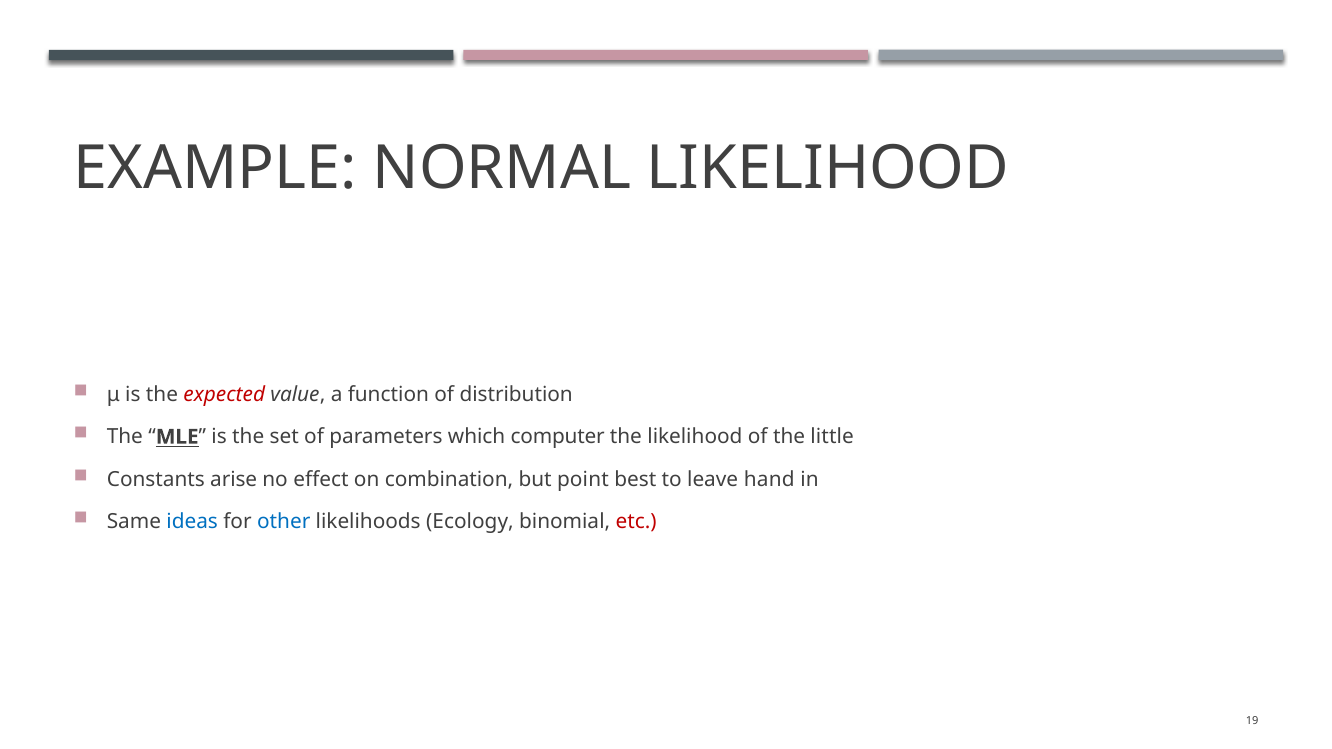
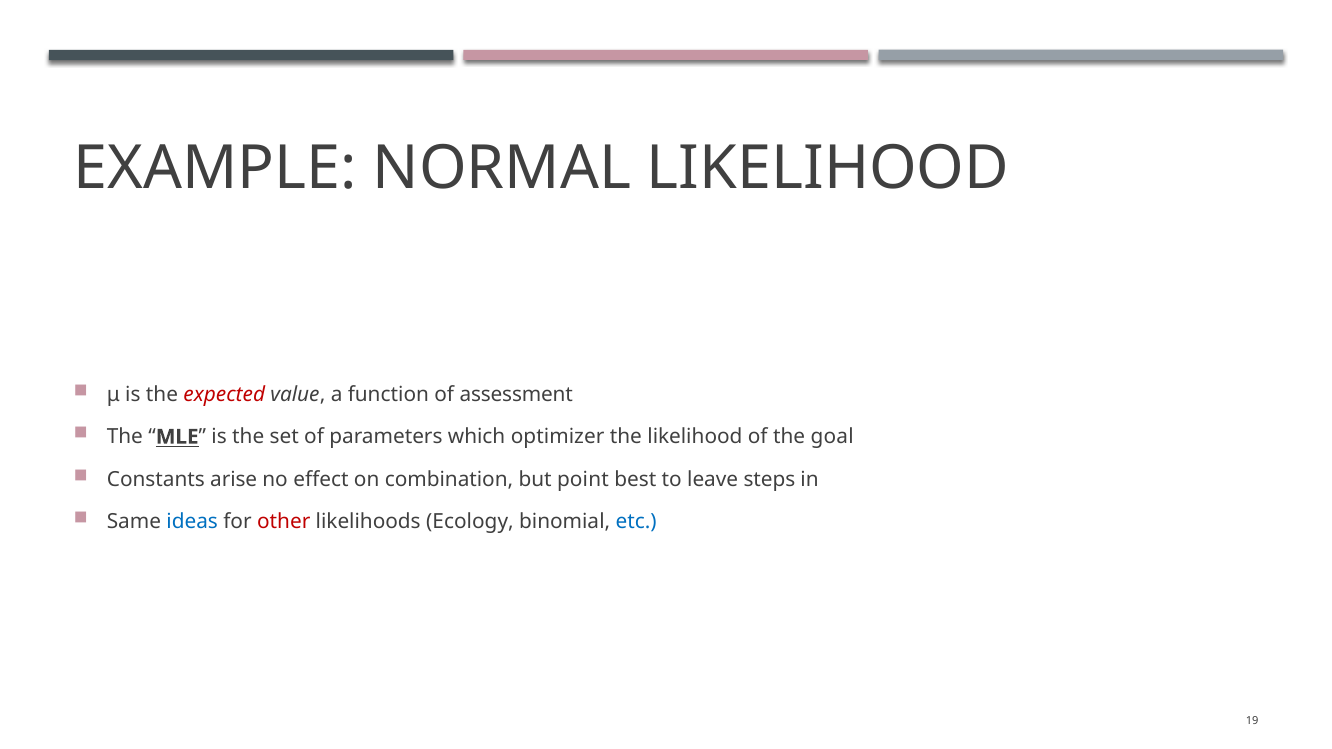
distribution: distribution -> assessment
computer: computer -> optimizer
little: little -> goal
hand: hand -> steps
other colour: blue -> red
etc colour: red -> blue
